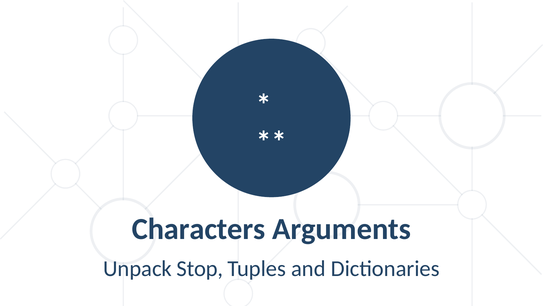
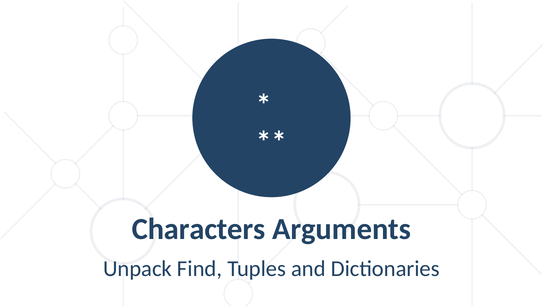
Stop: Stop -> Find
